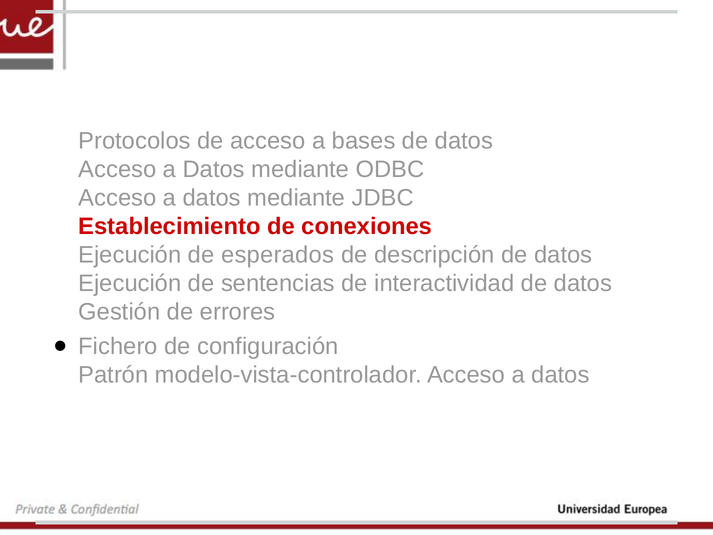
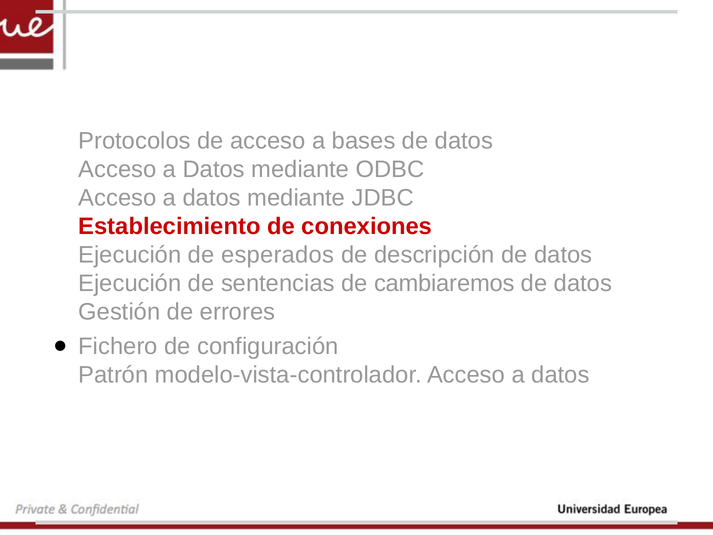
interactividad: interactividad -> cambiaremos
